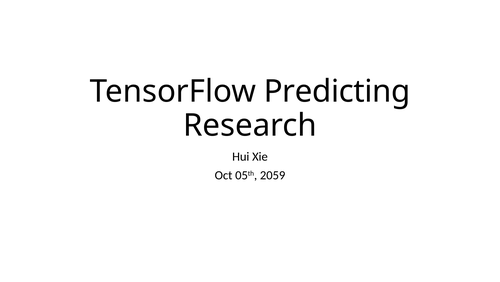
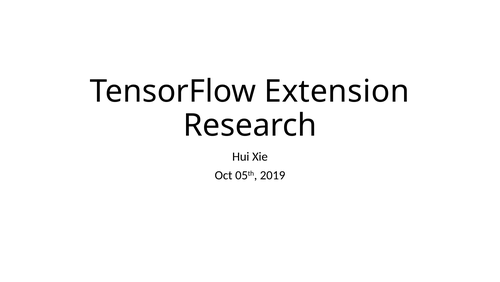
Predicting: Predicting -> Extension
2059: 2059 -> 2019
